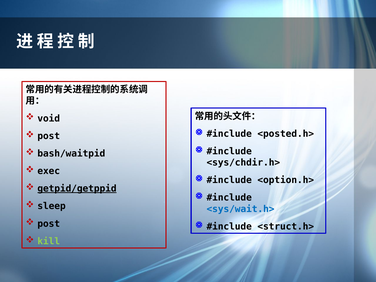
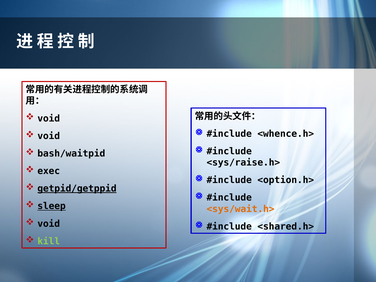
<posted.h>: <posted.h> -> <whence.h>
post at (49, 136): post -> void
<sys/chdir.h>: <sys/chdir.h> -> <sys/raise.h>
sleep underline: none -> present
<sys/wait.h> colour: blue -> orange
post at (49, 224): post -> void
<struct.h>: <struct.h> -> <shared.h>
